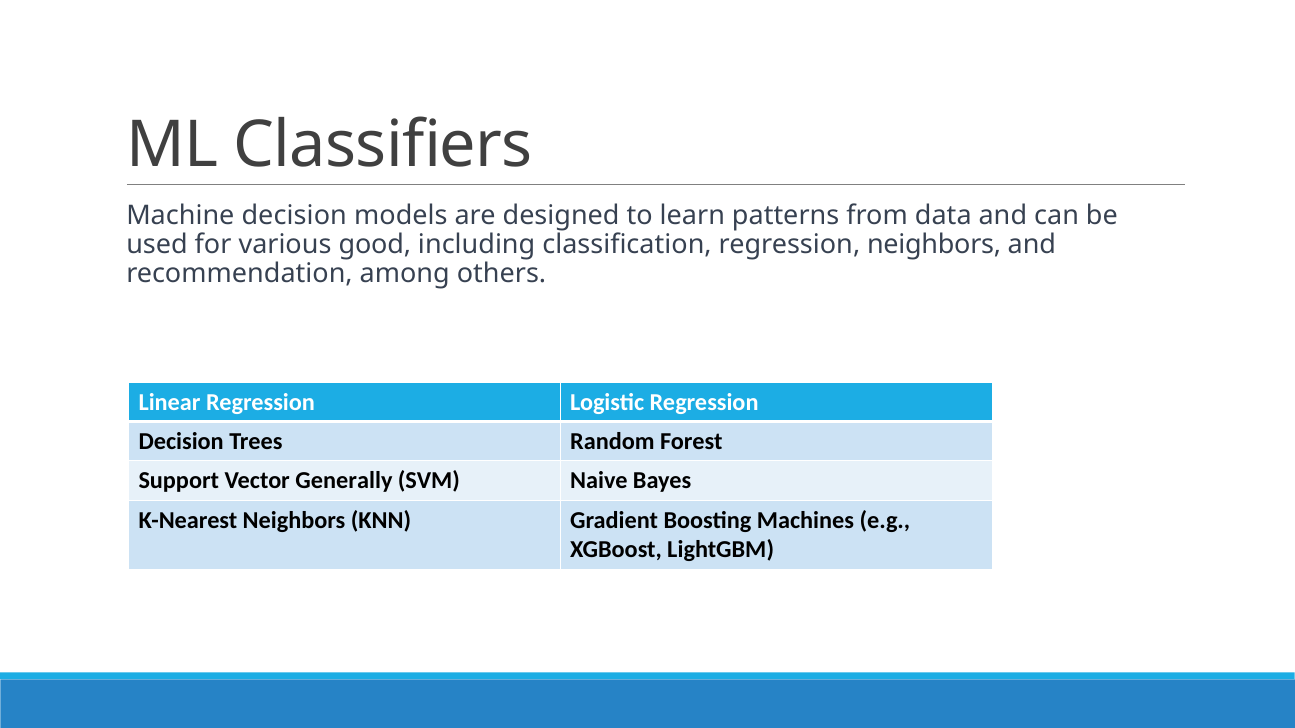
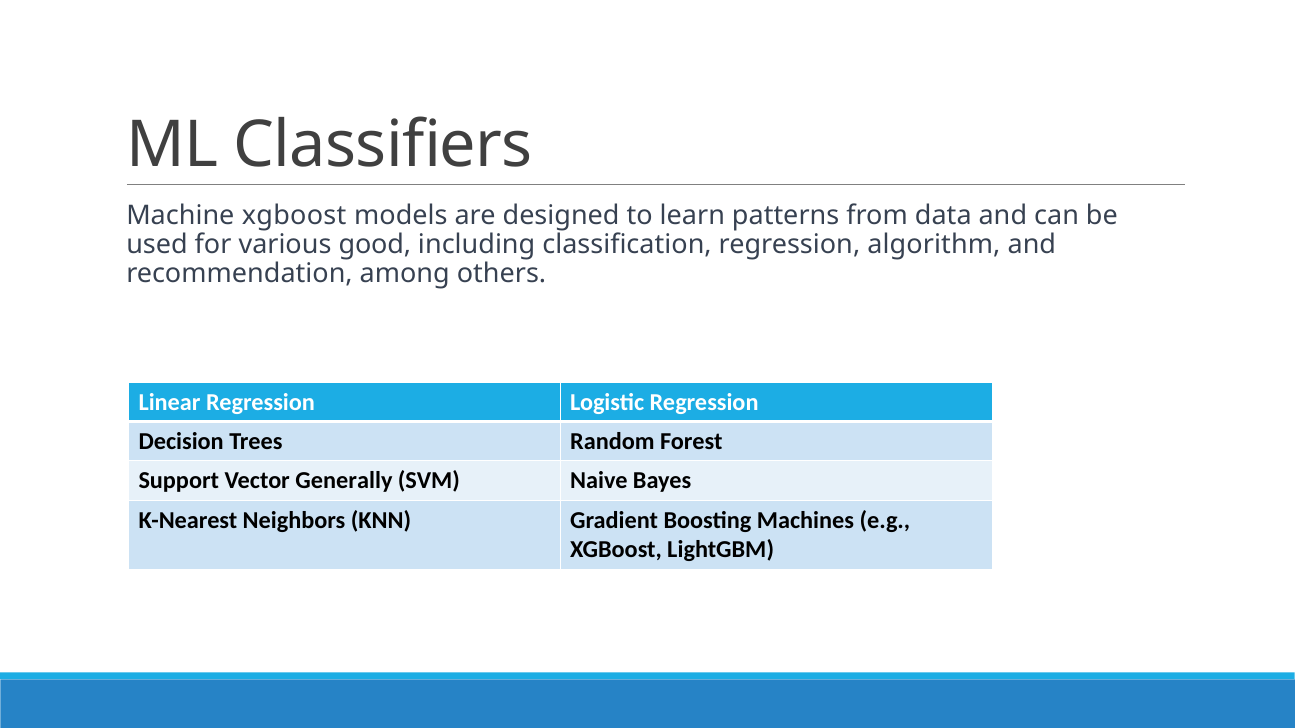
Machine decision: decision -> xgboost
regression neighbors: neighbors -> algorithm
